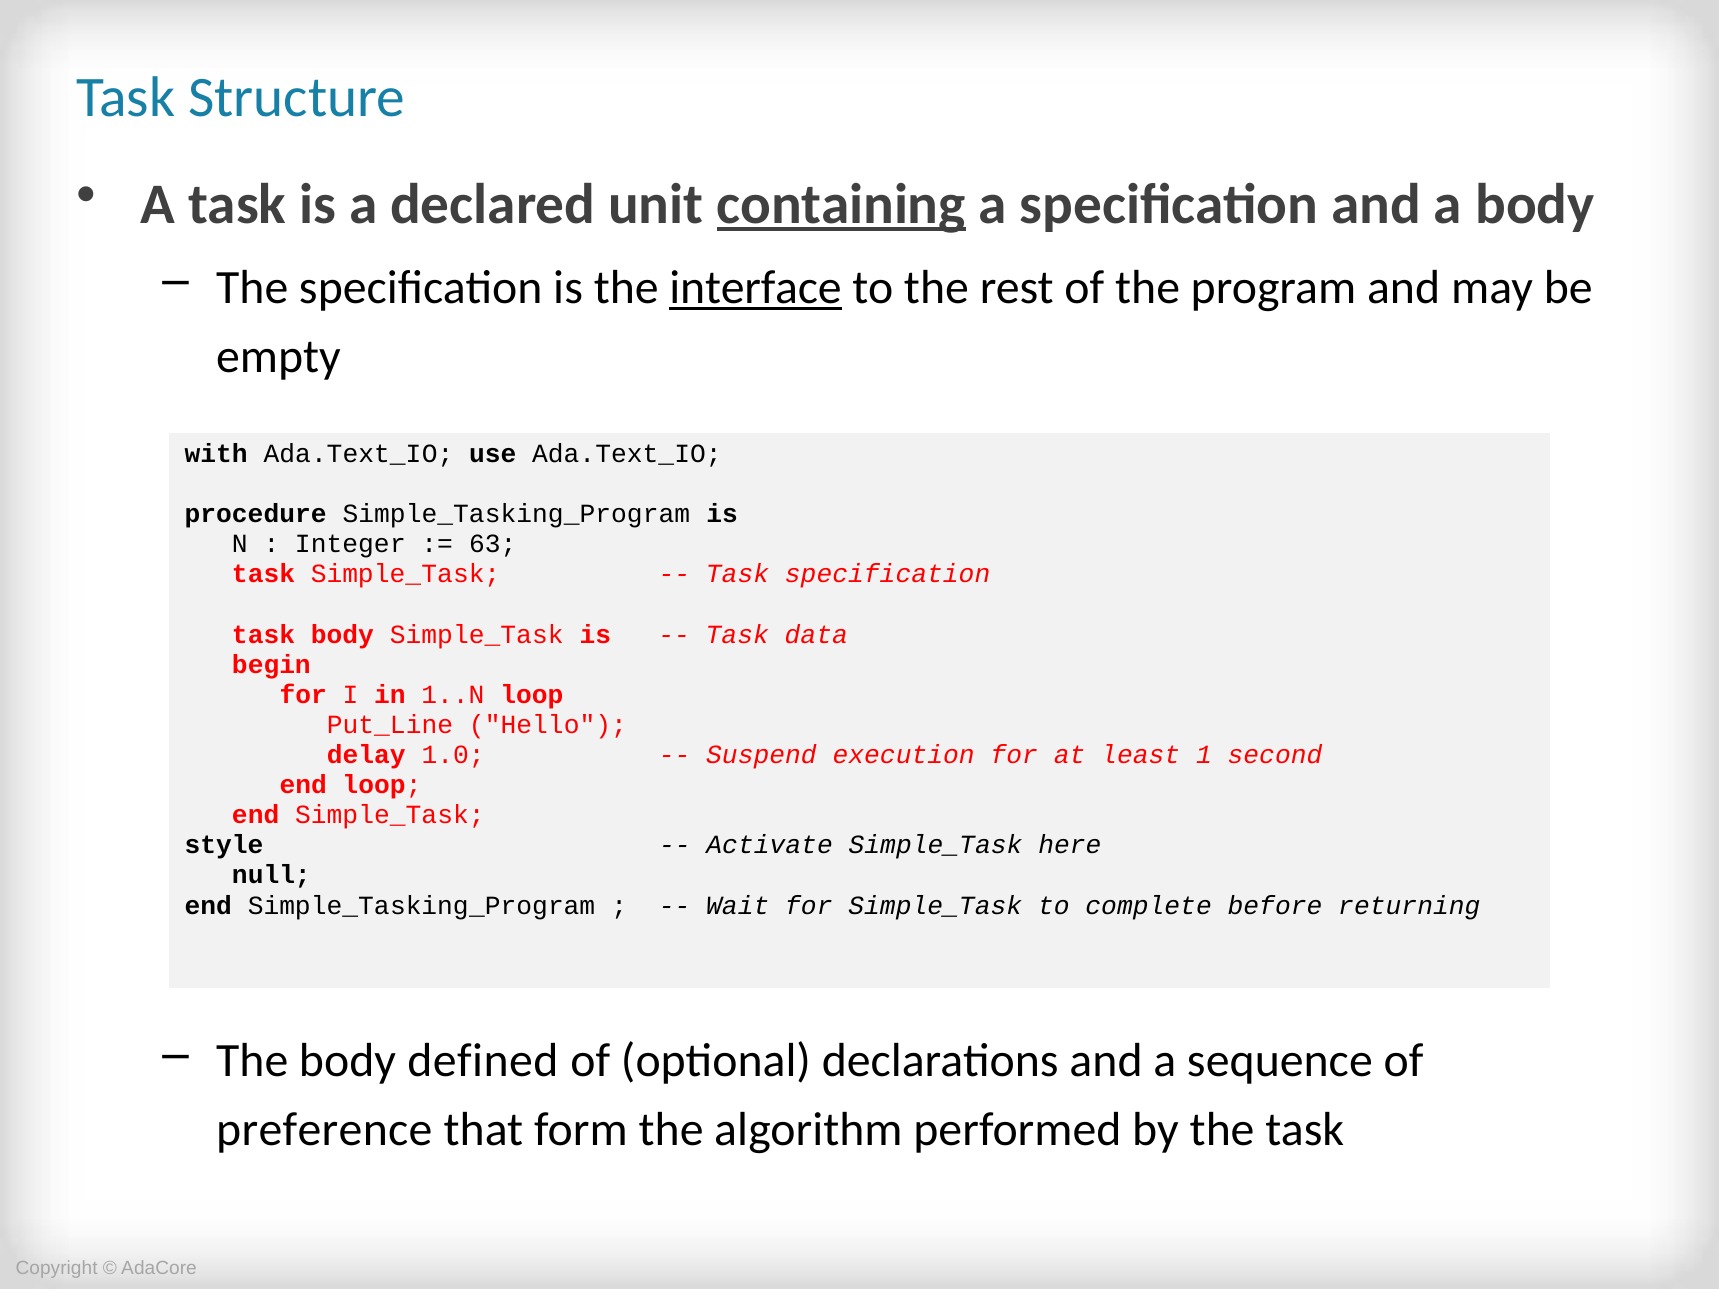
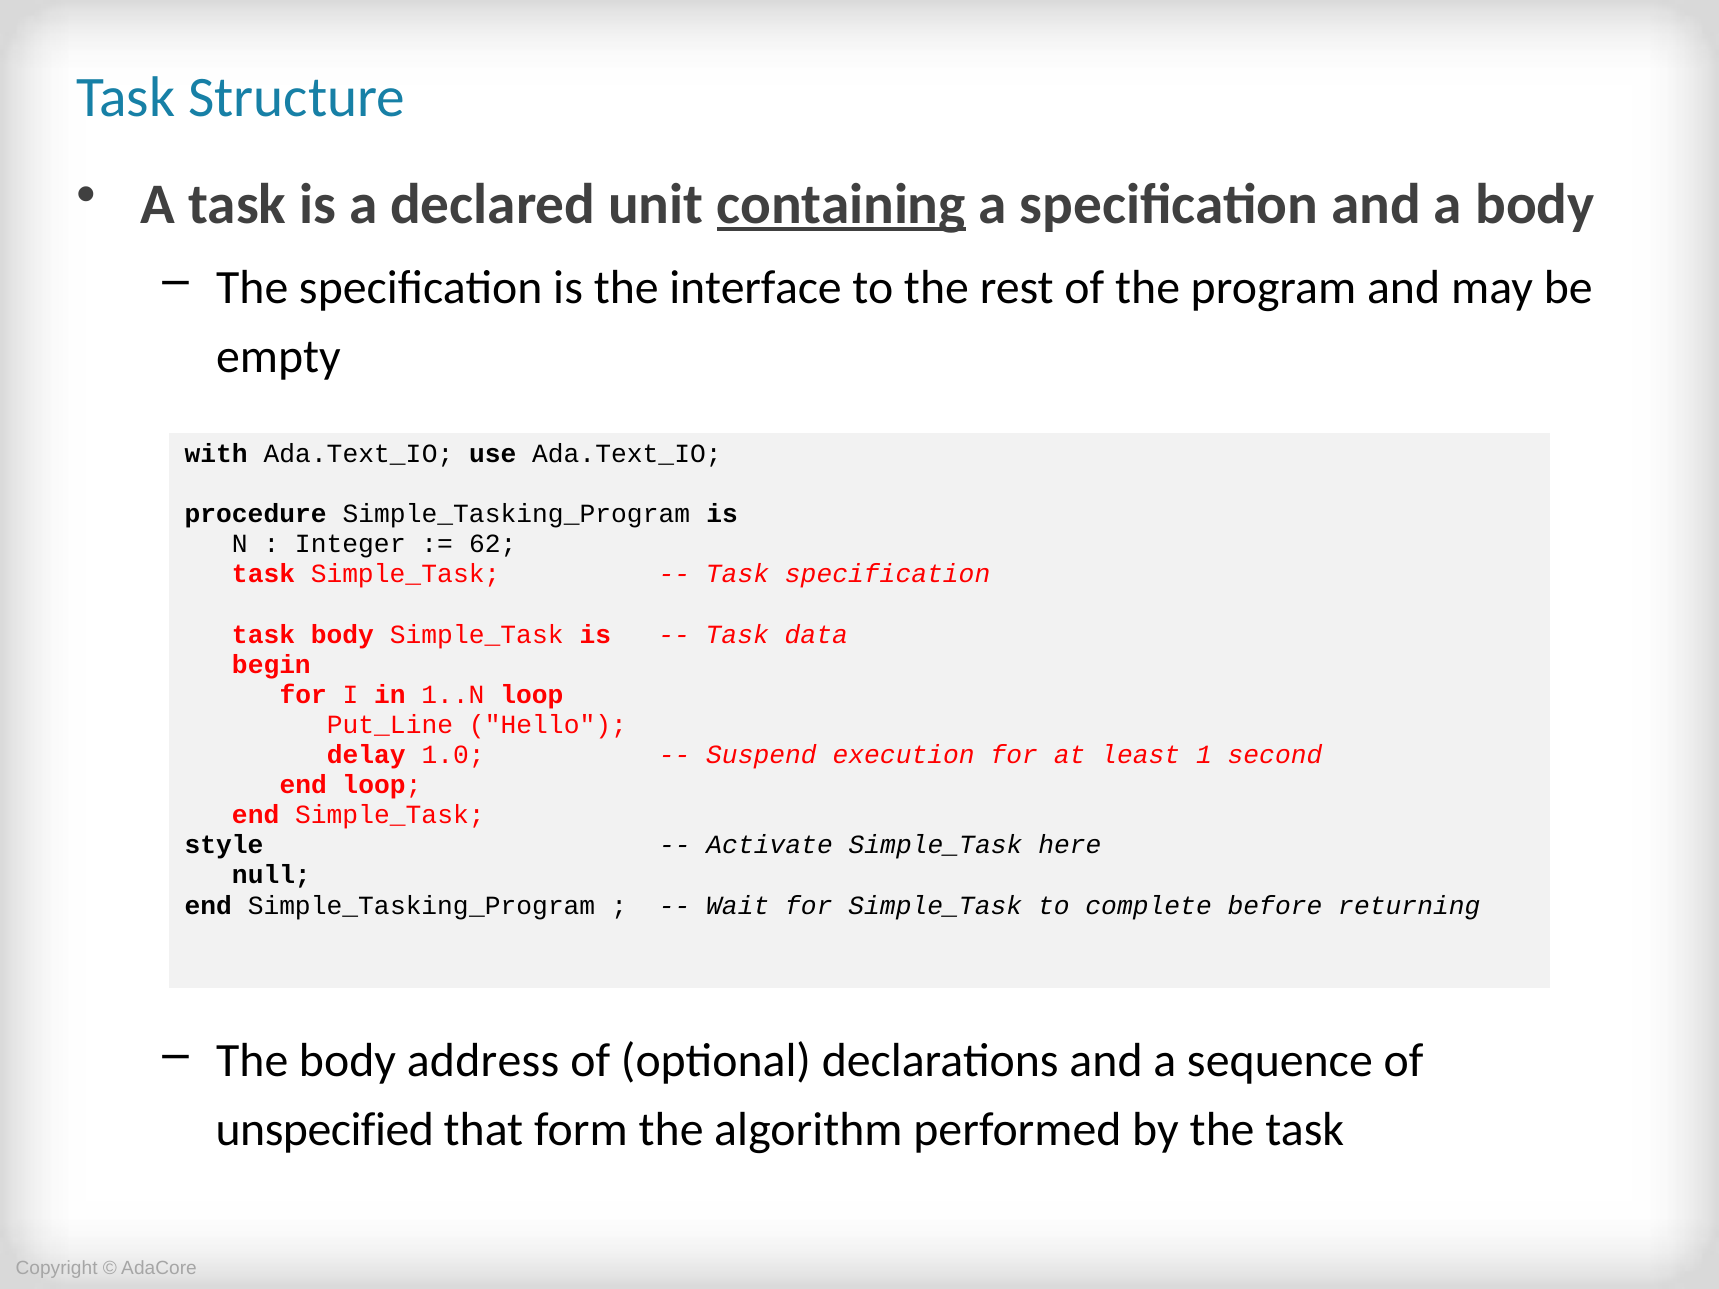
interface underline: present -> none
63: 63 -> 62
defined: defined -> address
preference: preference -> unspecified
